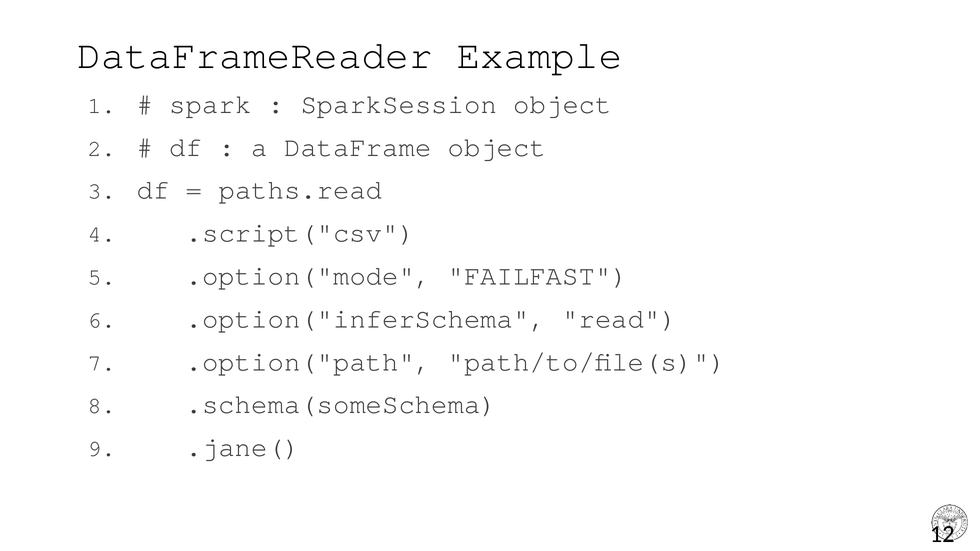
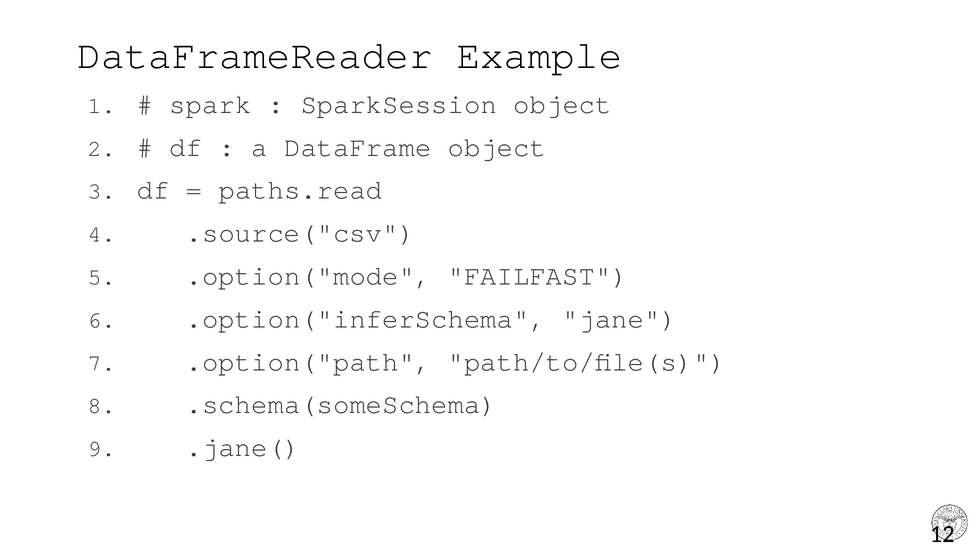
.script("csv: .script("csv -> .source("csv
read: read -> jane
